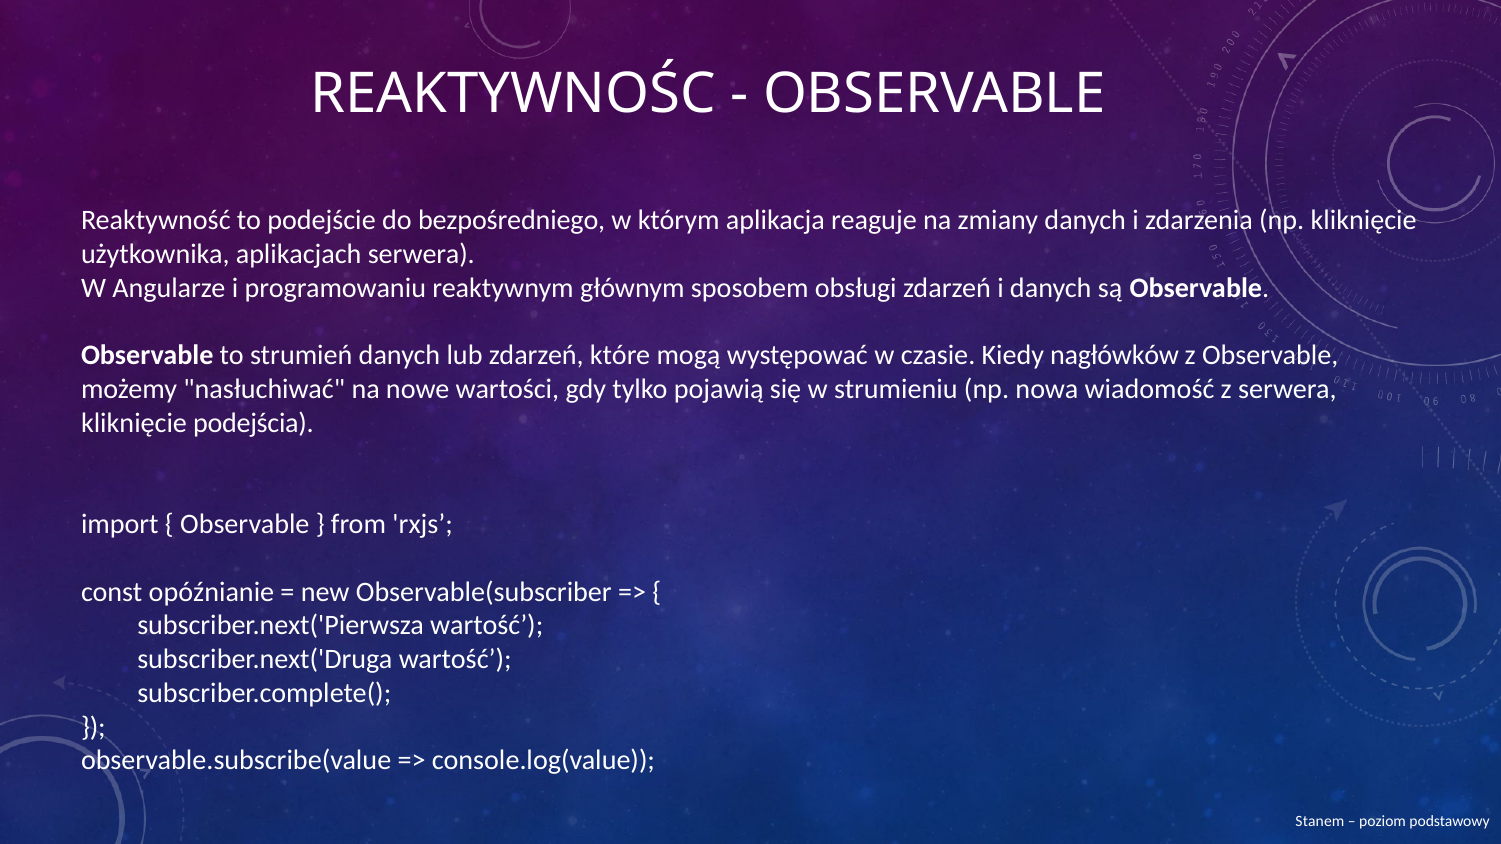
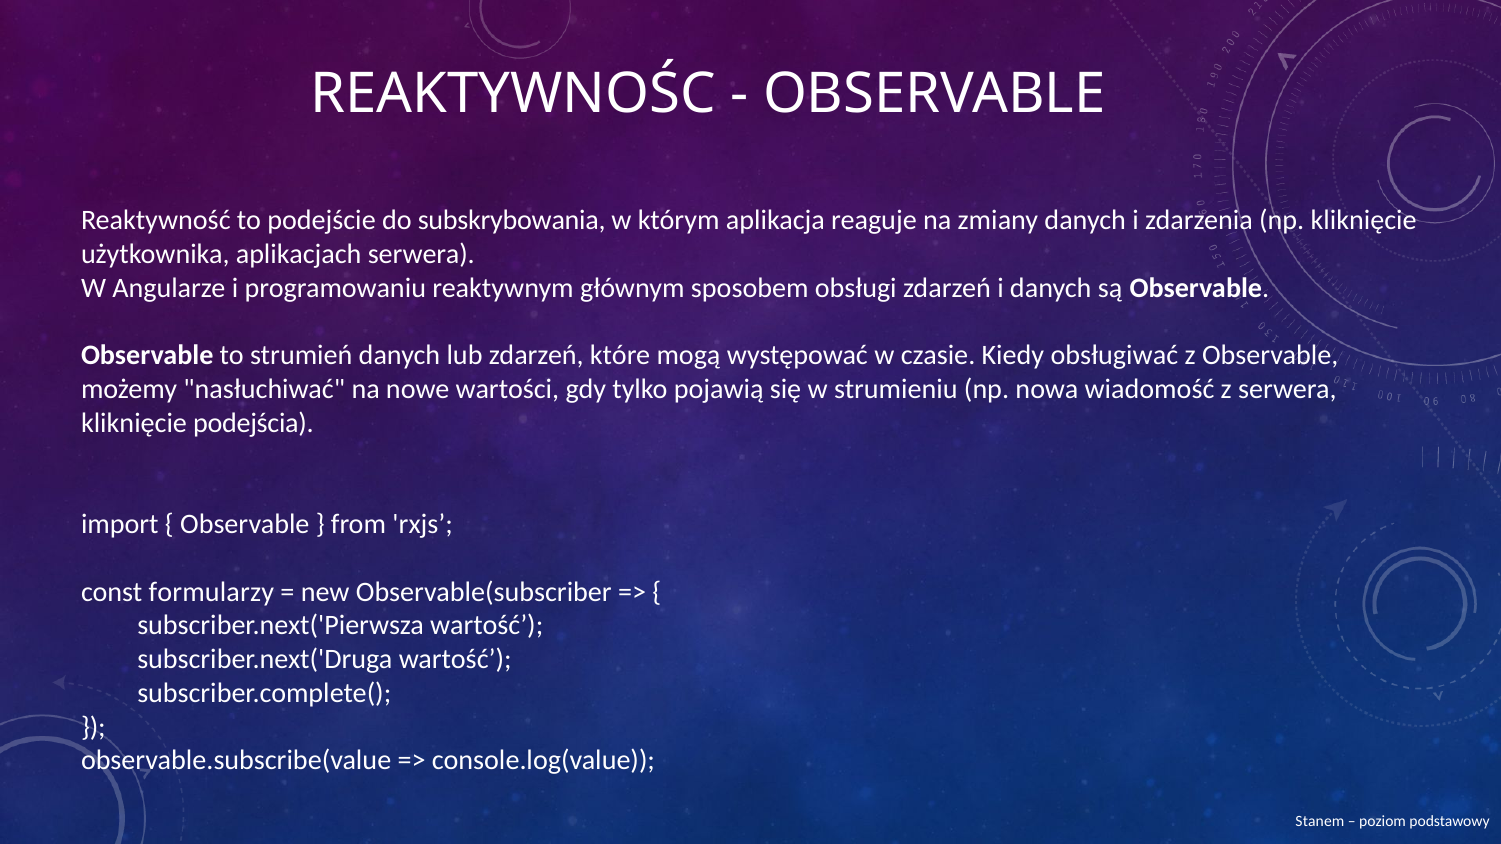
bezpośredniego: bezpośredniego -> subskrybowania
nagłówków: nagłówków -> obsługiwać
opóźnianie: opóźnianie -> formularzy
